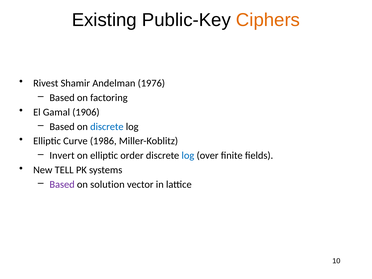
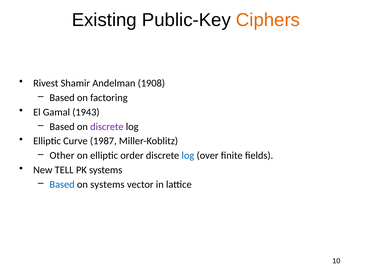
1976: 1976 -> 1908
1906: 1906 -> 1943
discrete at (107, 127) colour: blue -> purple
1986: 1986 -> 1987
Invert: Invert -> Other
Based at (62, 184) colour: purple -> blue
on solution: solution -> systems
